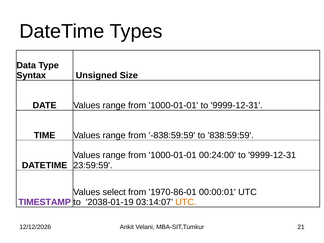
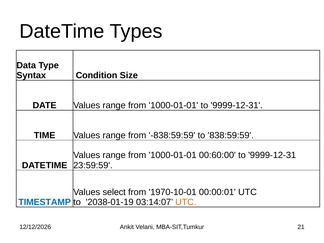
Unsigned: Unsigned -> Condition
00:24:00: 00:24:00 -> 00:60:00
1970-86-01: 1970-86-01 -> 1970-10-01
TIMESTAMP colour: purple -> blue
